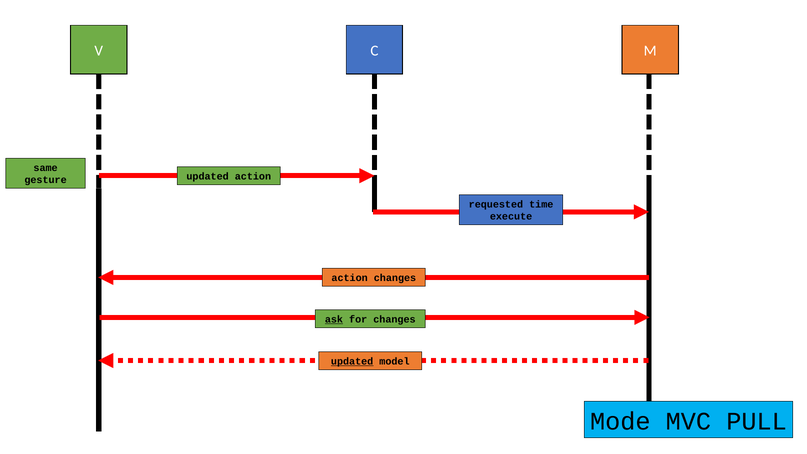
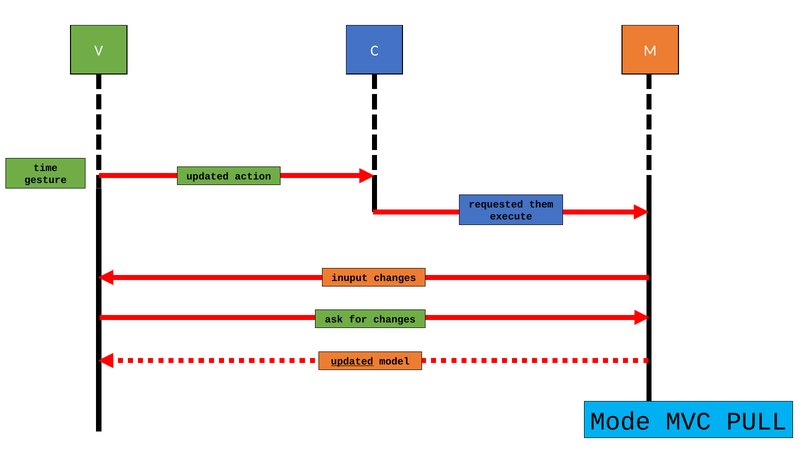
same: same -> time
time: time -> them
action at (350, 278): action -> inuput
ask underline: present -> none
